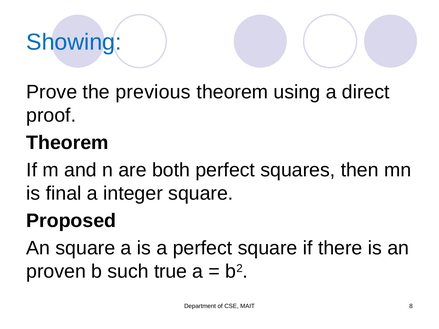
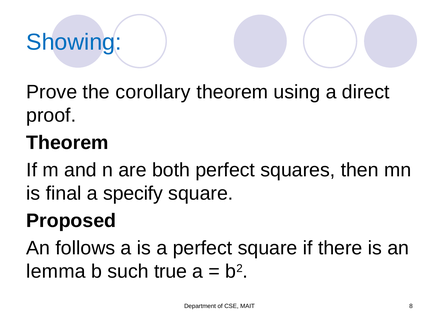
previous: previous -> corollary
integer: integer -> specify
An square: square -> follows
proven: proven -> lemma
